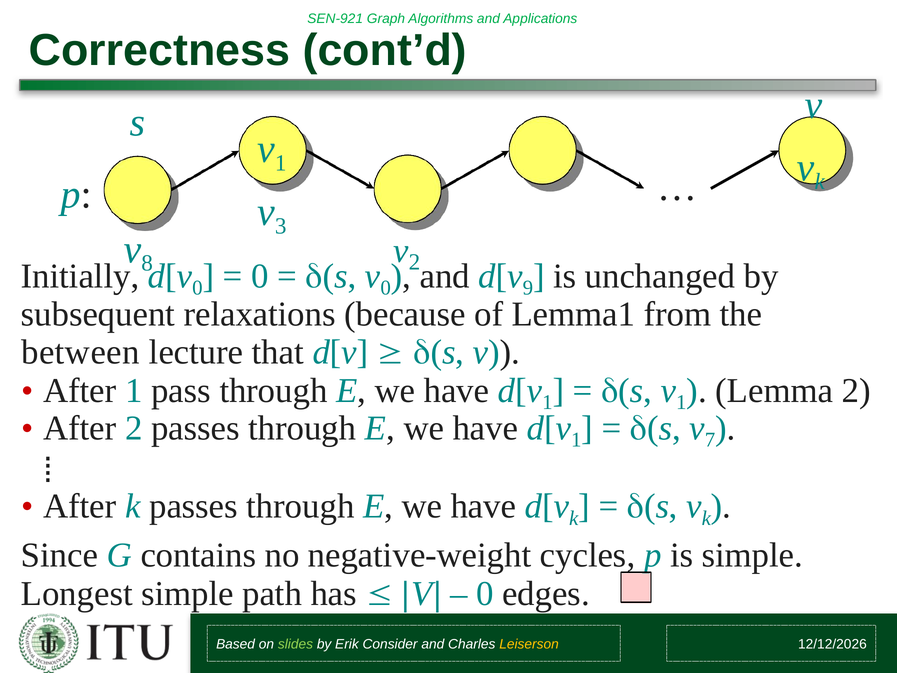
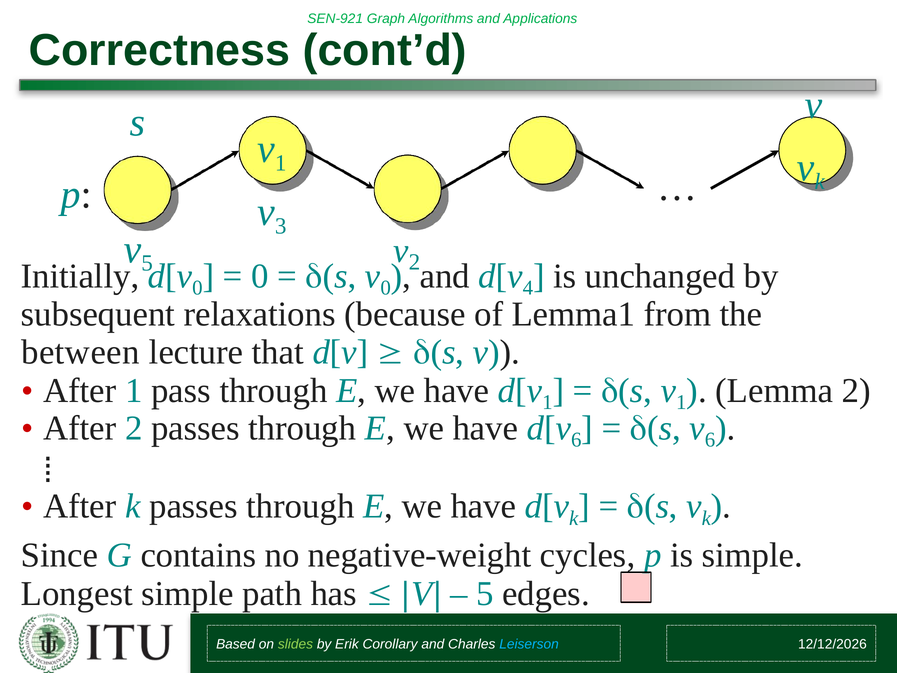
v 8: 8 -> 5
9: 9 -> 4
1 at (576, 440): 1 -> 6
v 7: 7 -> 6
0 at (485, 594): 0 -> 5
Consider: Consider -> Corollary
Leiserson colour: yellow -> light blue
